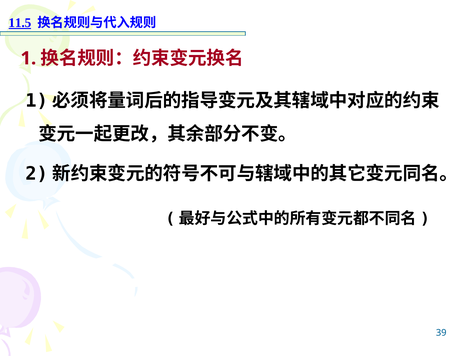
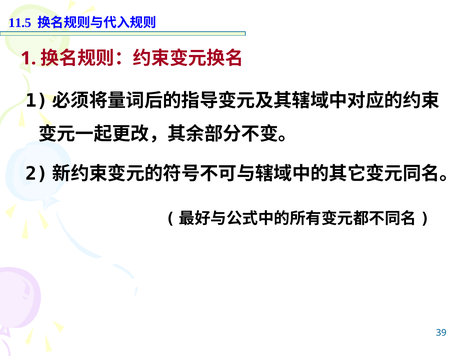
11.5 underline: present -> none
